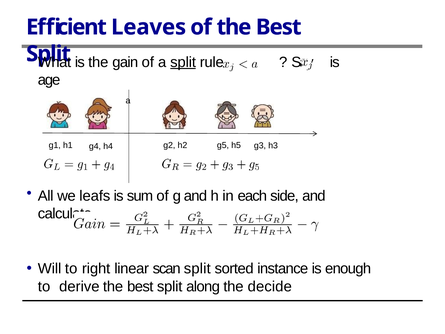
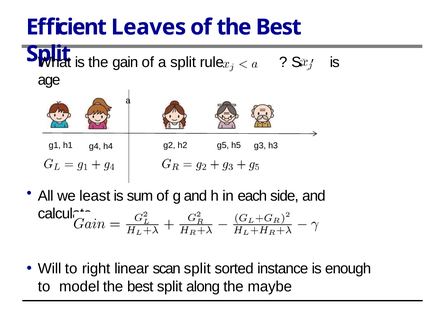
split at (183, 62) underline: present -> none
leafs: leafs -> least
derive: derive -> model
decide: decide -> maybe
